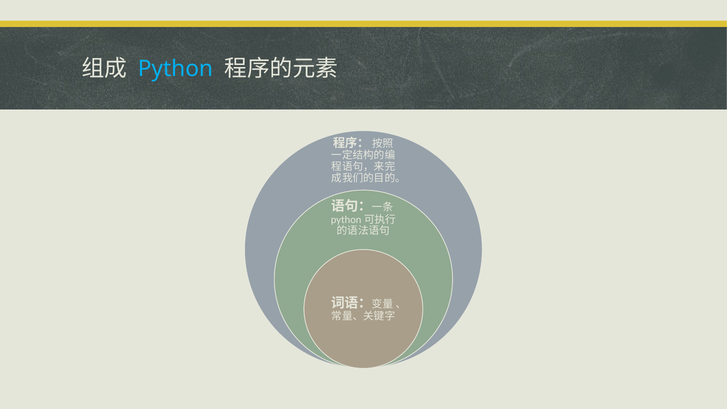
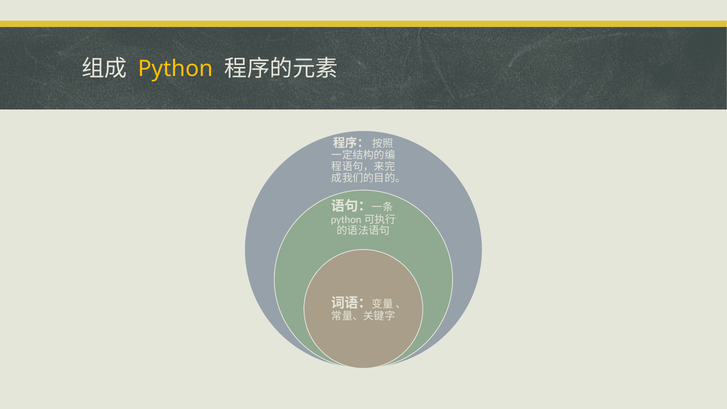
Python colour: light blue -> yellow
